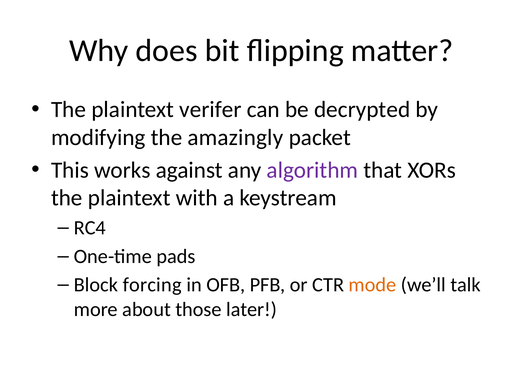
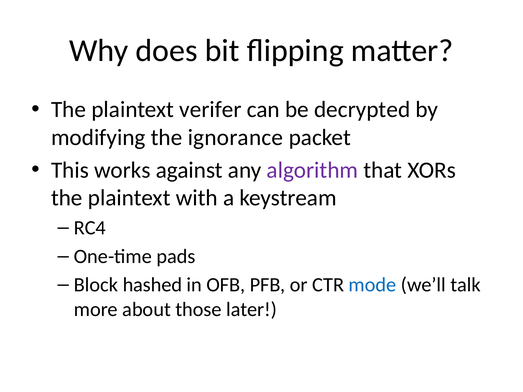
amazingly: amazingly -> ignorance
forcing: forcing -> hashed
mode colour: orange -> blue
